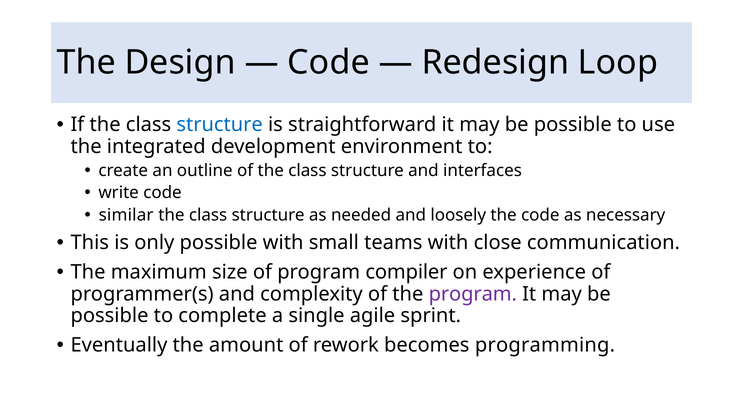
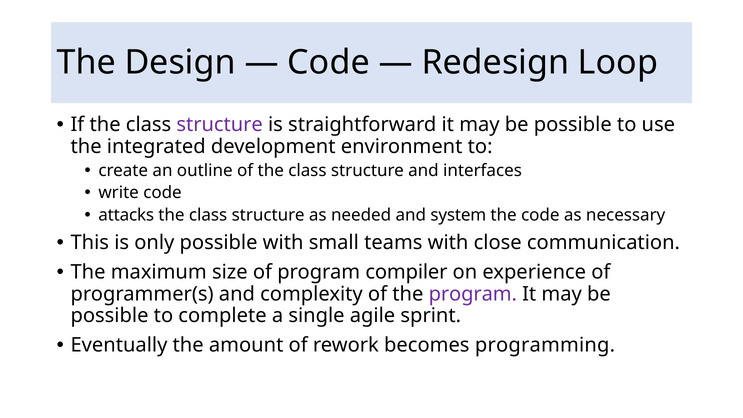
structure at (220, 125) colour: blue -> purple
similar: similar -> attacks
loosely: loosely -> system
